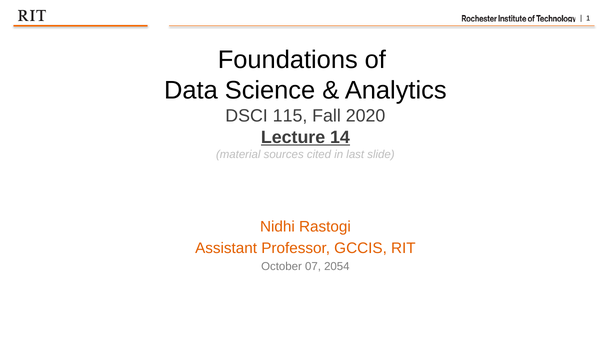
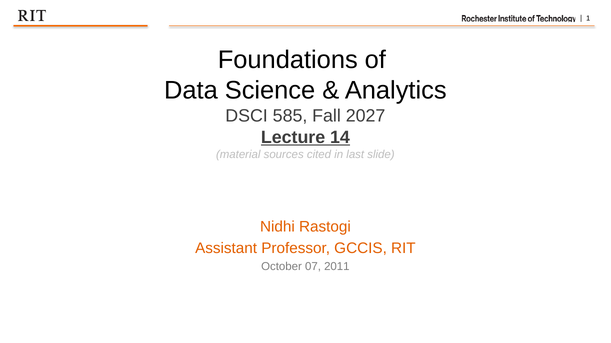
115: 115 -> 585
2020: 2020 -> 2027
2054: 2054 -> 2011
